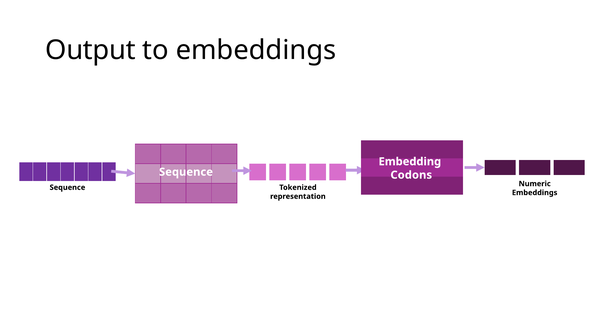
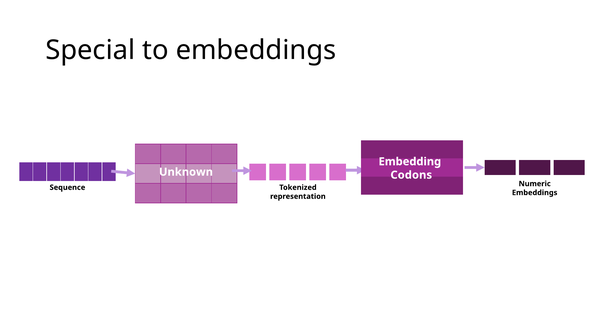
Output: Output -> Special
Sequence at (186, 172): Sequence -> Unknown
